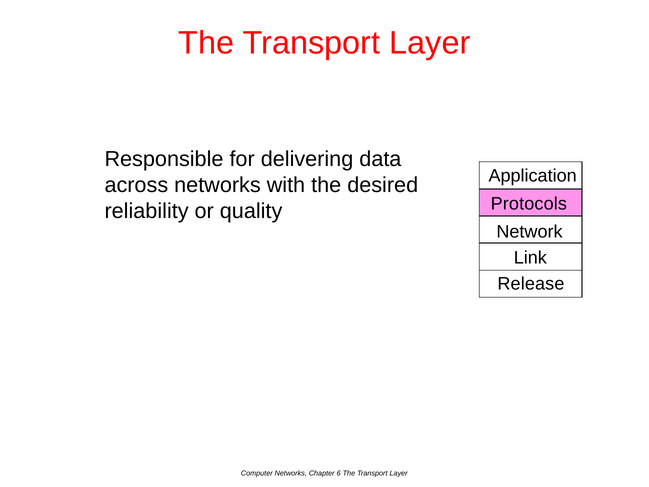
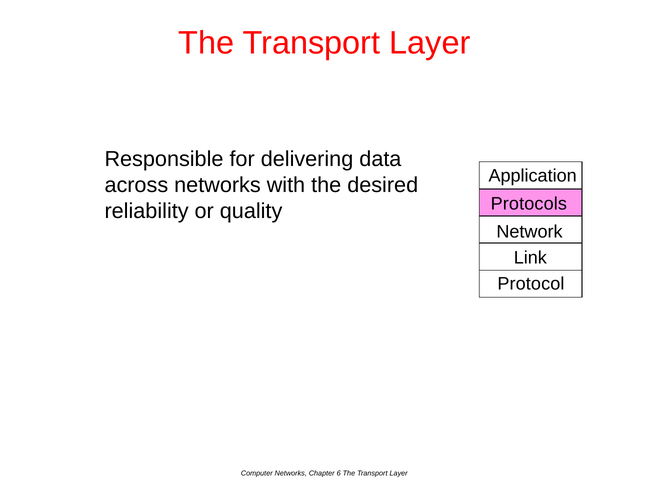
Release: Release -> Protocol
